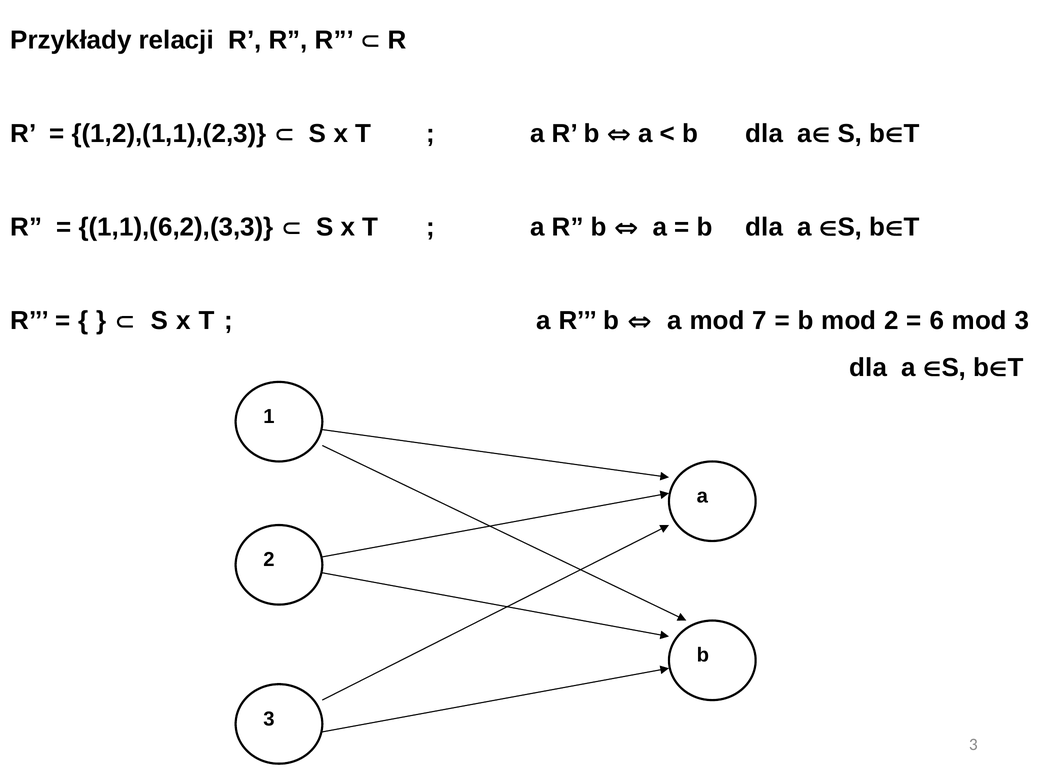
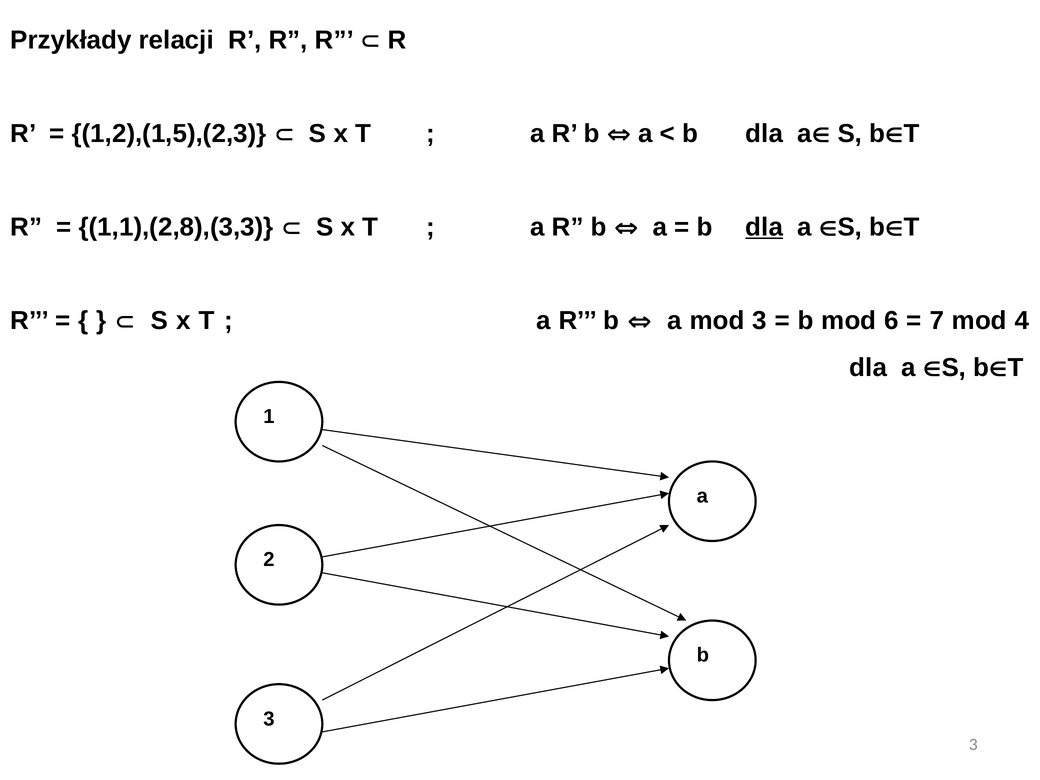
1,2),(1,1),(2,3: 1,2),(1,1),(2,3 -> 1,2),(1,5),(2,3
1,1),(6,2),(3,3: 1,1),(6,2),(3,3 -> 1,1),(2,8),(3,3
dla at (764, 227) underline: none -> present
mod 7: 7 -> 3
mod 2: 2 -> 6
6: 6 -> 7
mod 3: 3 -> 4
